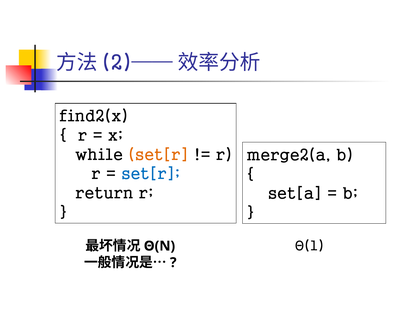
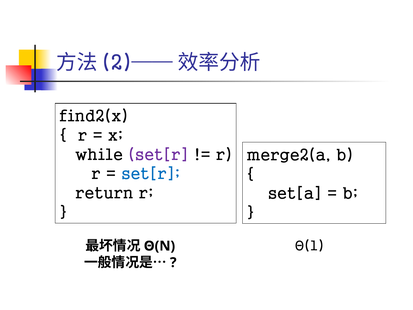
set[r at (158, 155) colour: orange -> purple
